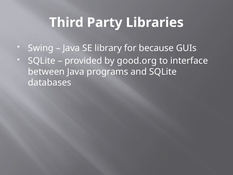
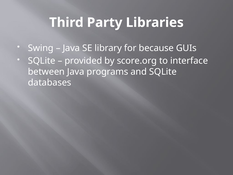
good.org: good.org -> score.org
